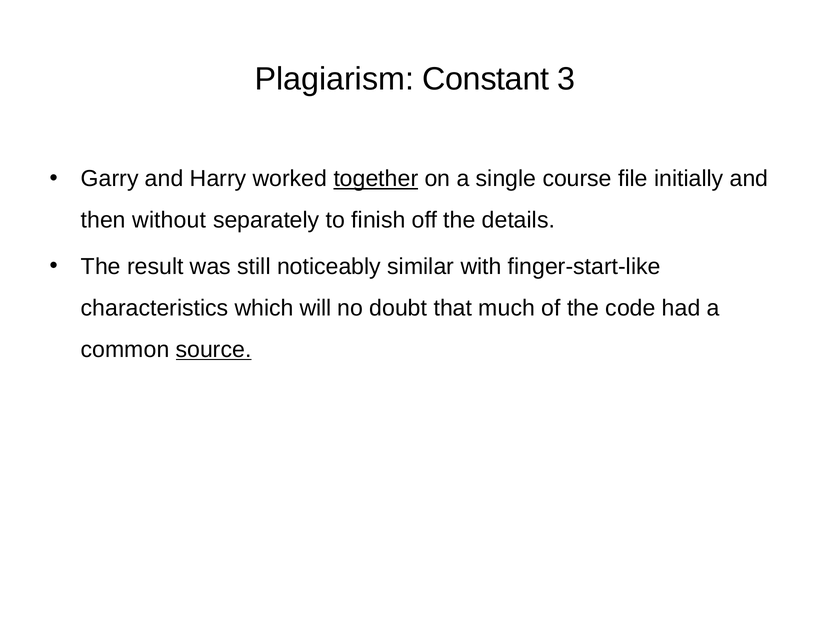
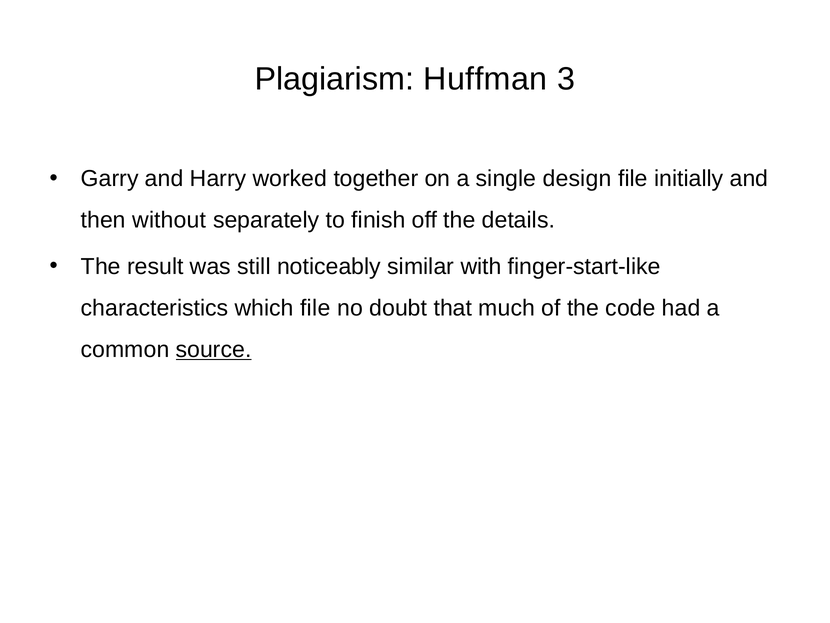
Constant: Constant -> Huffman
together underline: present -> none
course: course -> design
which will: will -> file
